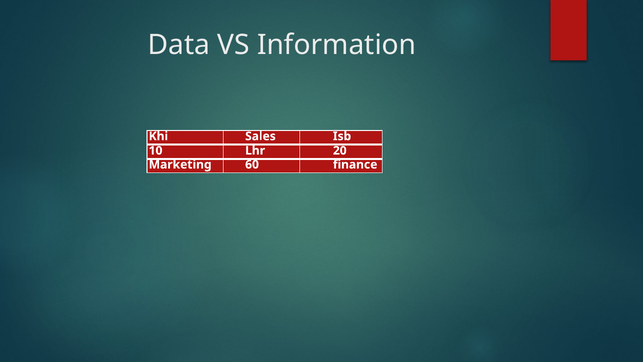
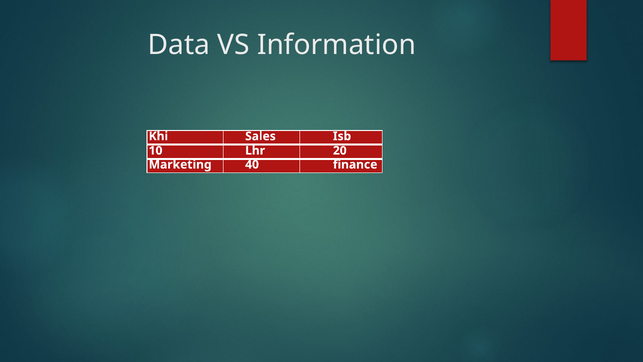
60: 60 -> 40
